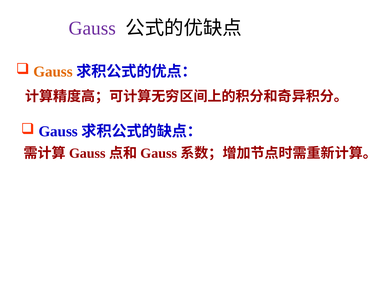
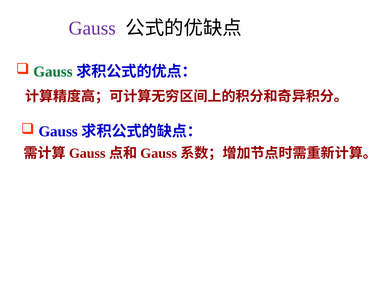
Gauss at (53, 72) colour: orange -> green
